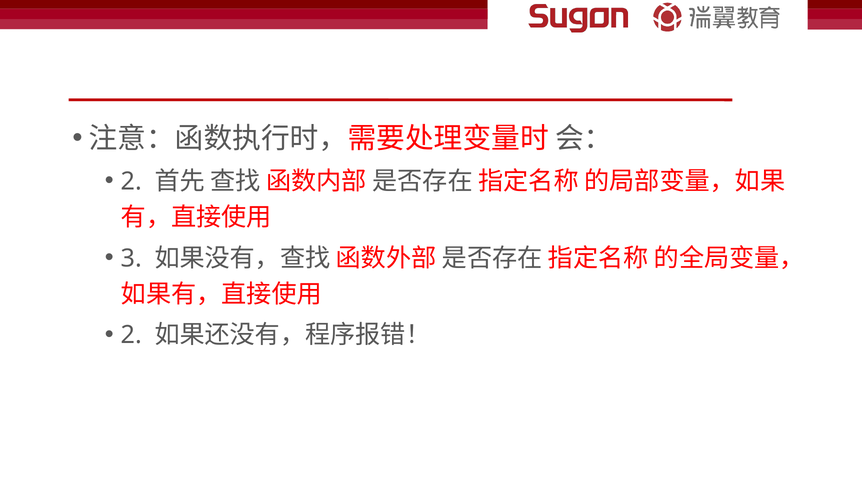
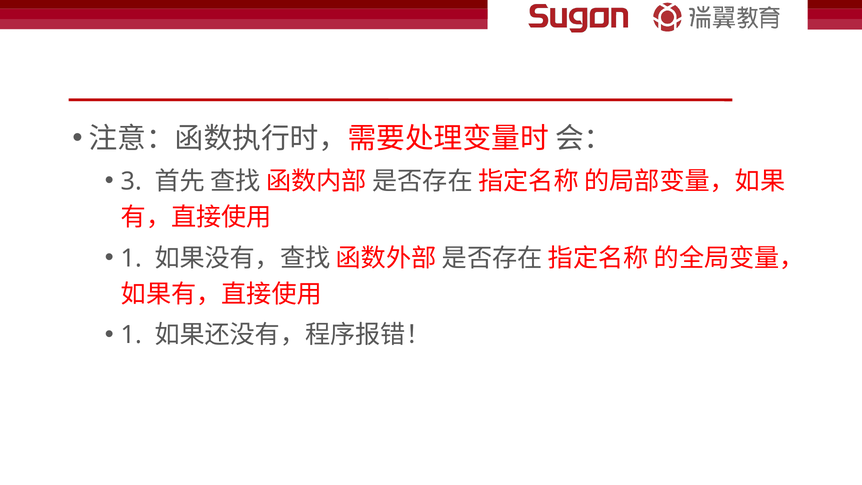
2 at (131, 181): 2 -> 3
3 at (131, 258): 3 -> 1
2 at (131, 335): 2 -> 1
